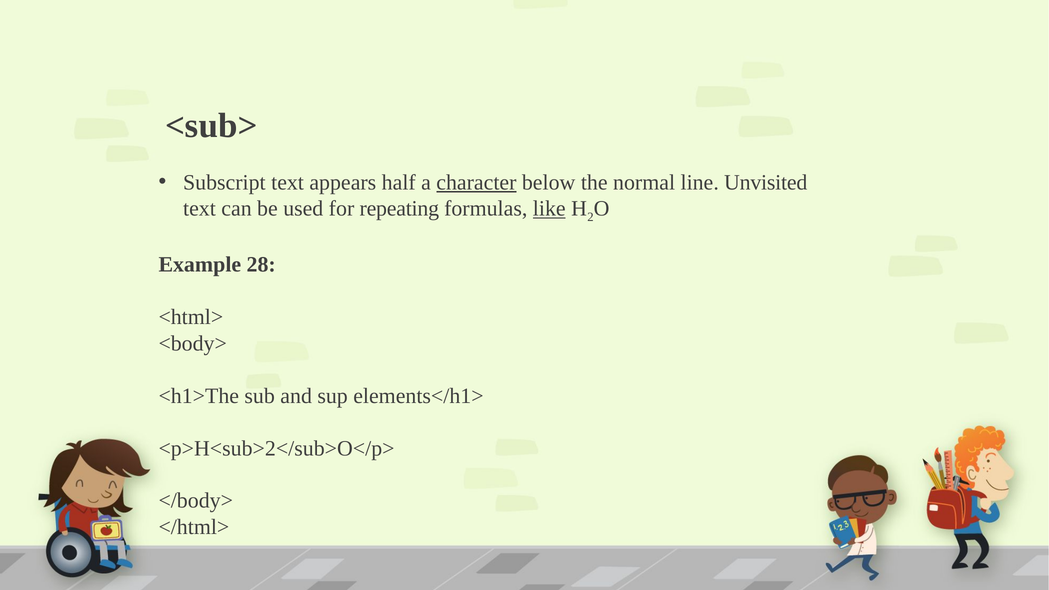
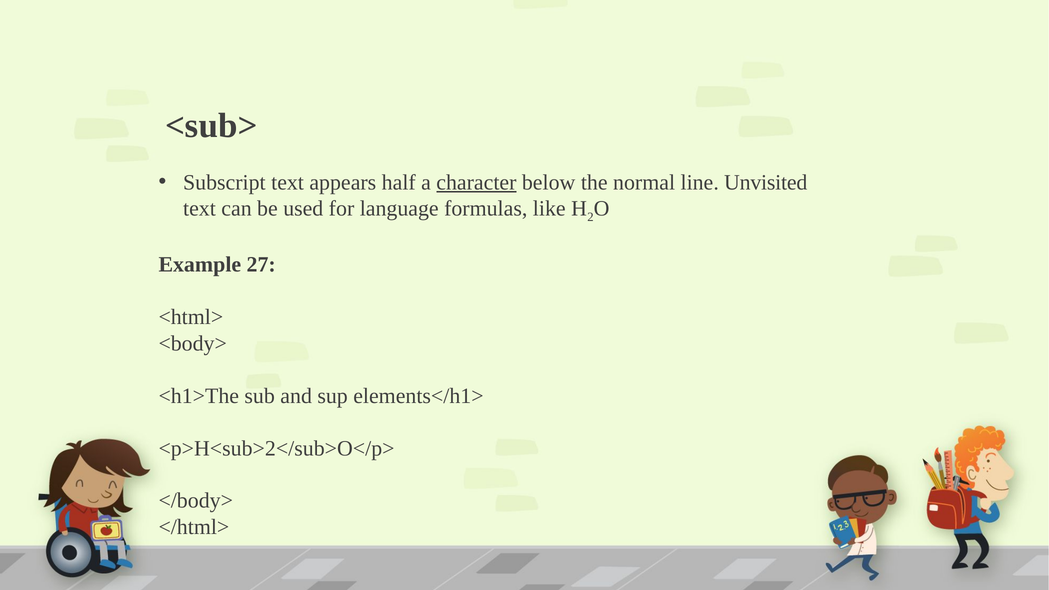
repeating: repeating -> language
like underline: present -> none
28: 28 -> 27
